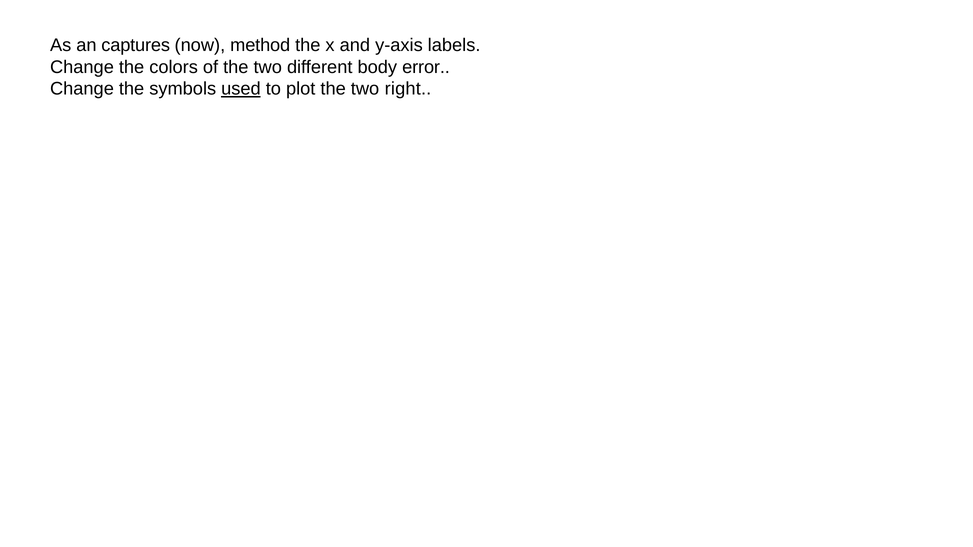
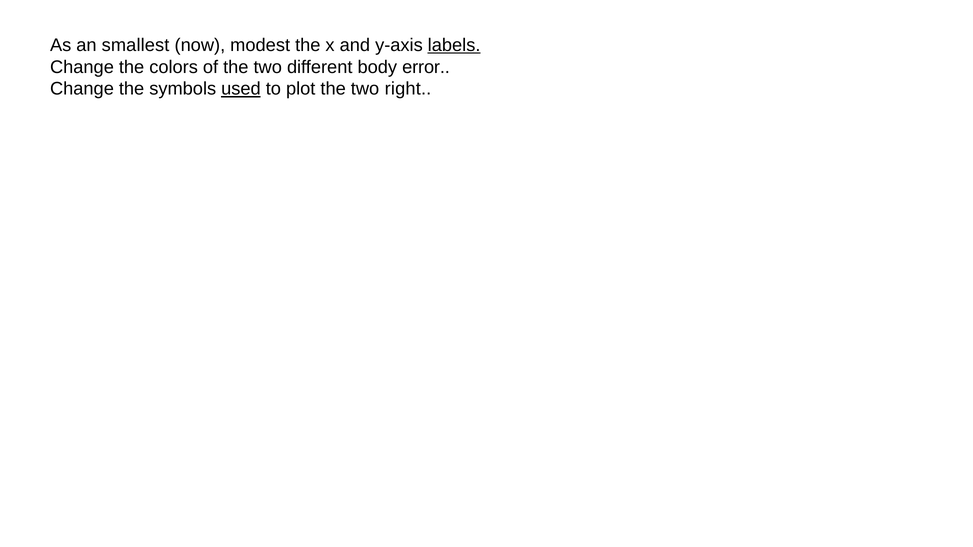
captures: captures -> smallest
method: method -> modest
labels underline: none -> present
